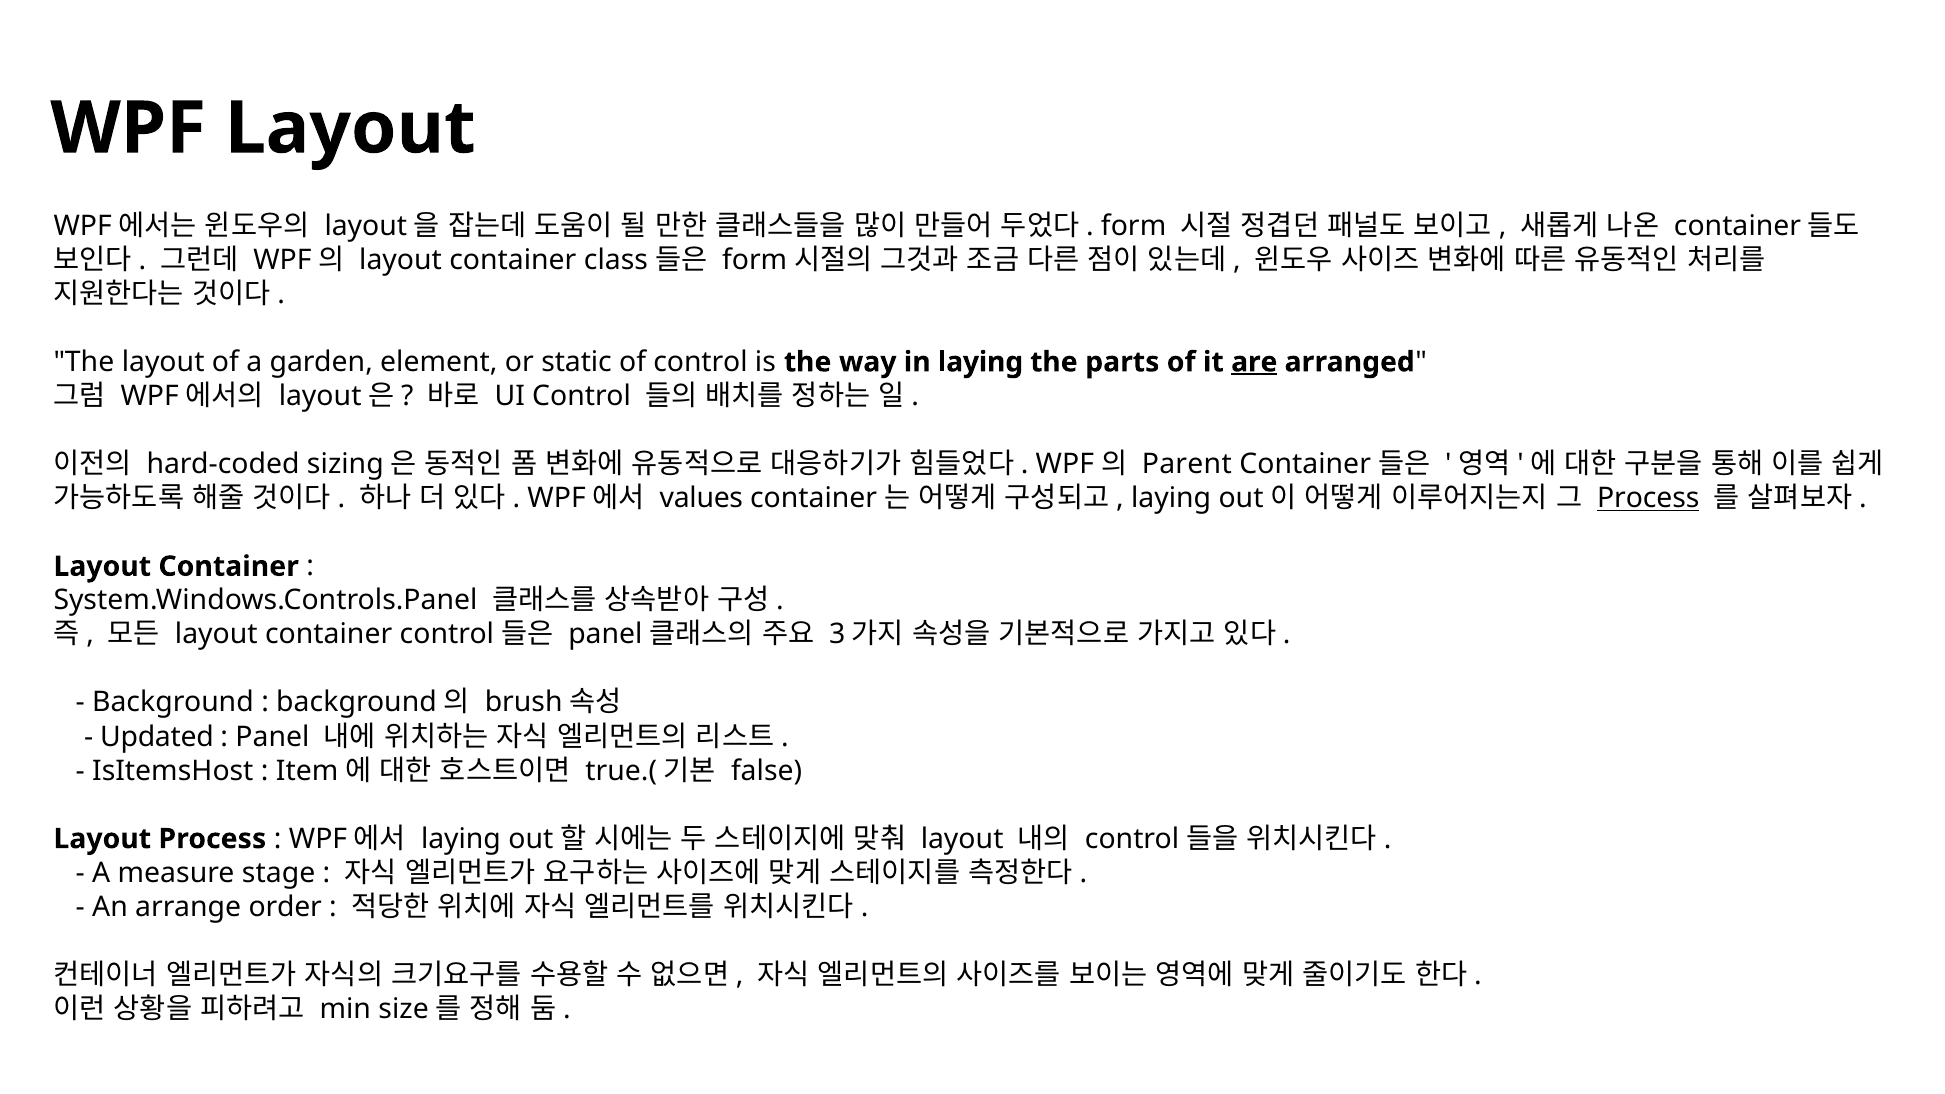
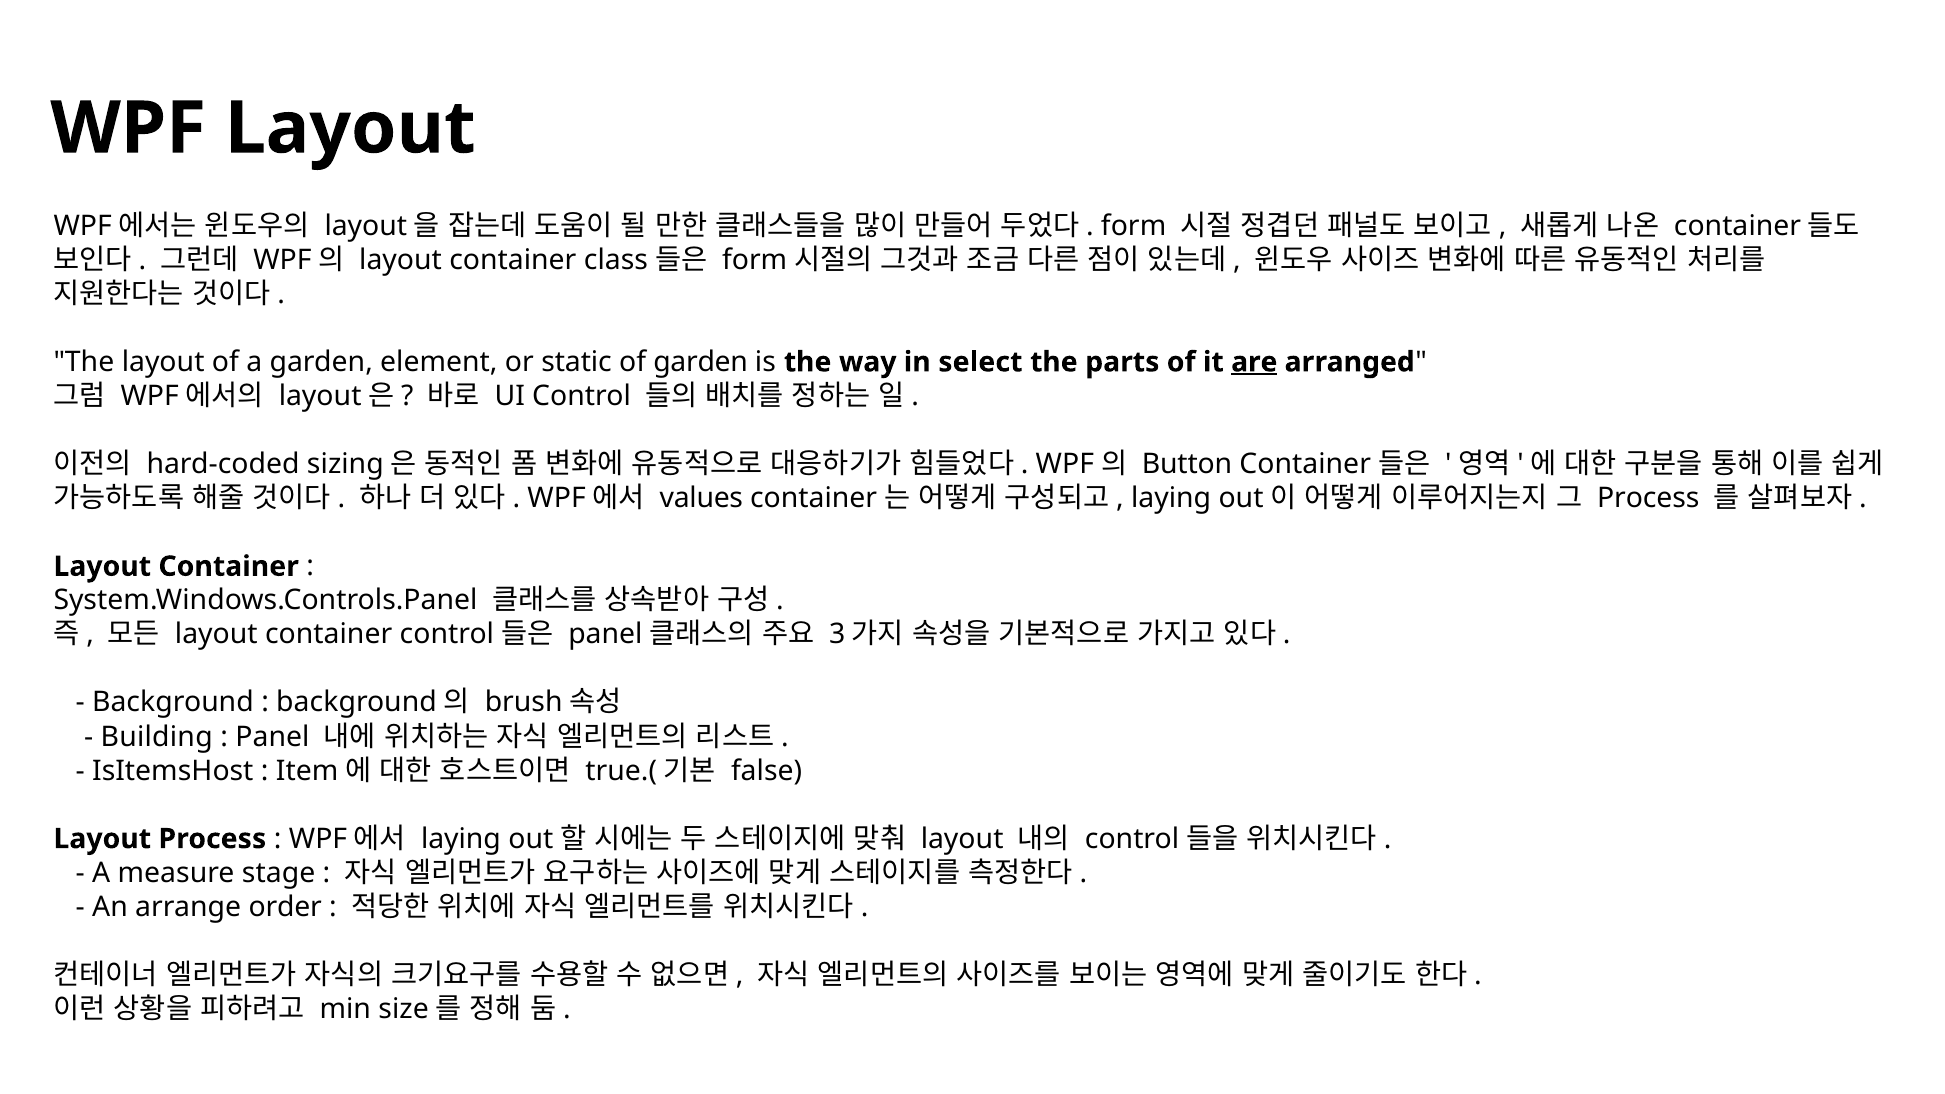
of control: control -> garden
in laying: laying -> select
Parent: Parent -> Button
Process at (1648, 498) underline: present -> none
Updated: Updated -> Building
